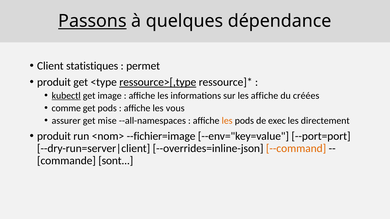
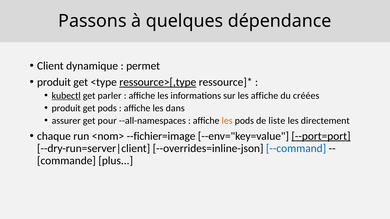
Passons underline: present -> none
statistiques: statistiques -> dynamique
image: image -> parler
comme at (66, 108): comme -> produit
vous: vous -> dans
mise: mise -> pour
exec: exec -> liste
produit at (54, 136): produit -> chaque
--port=port underline: none -> present
--command colour: orange -> blue
sont: sont -> plus
